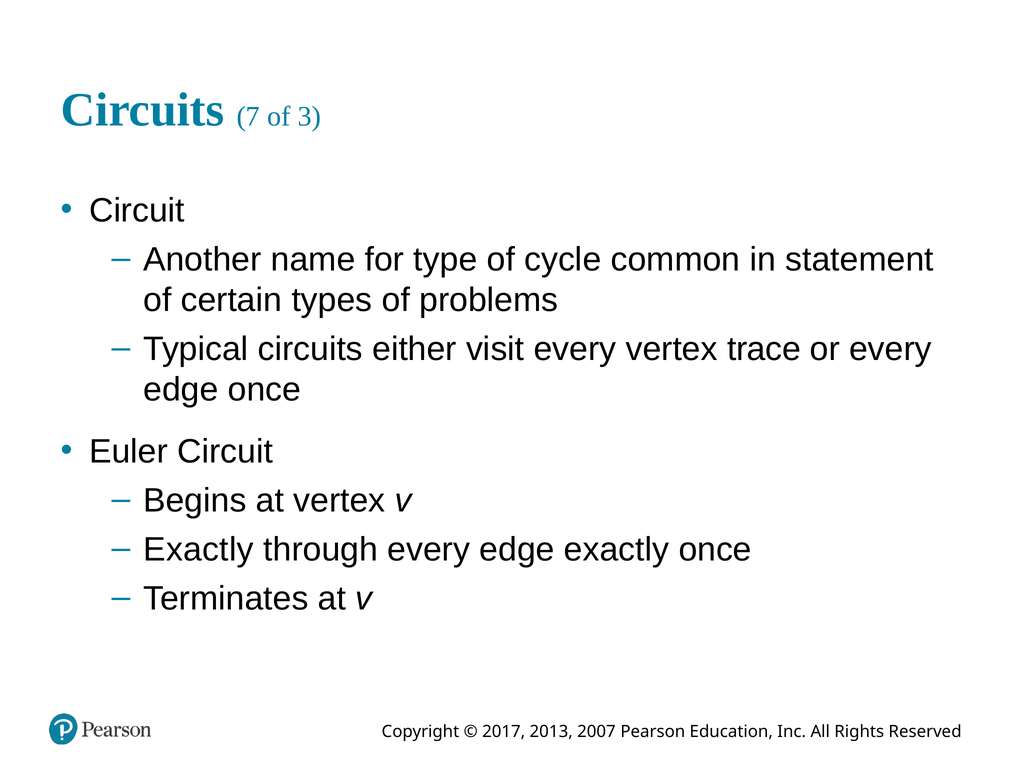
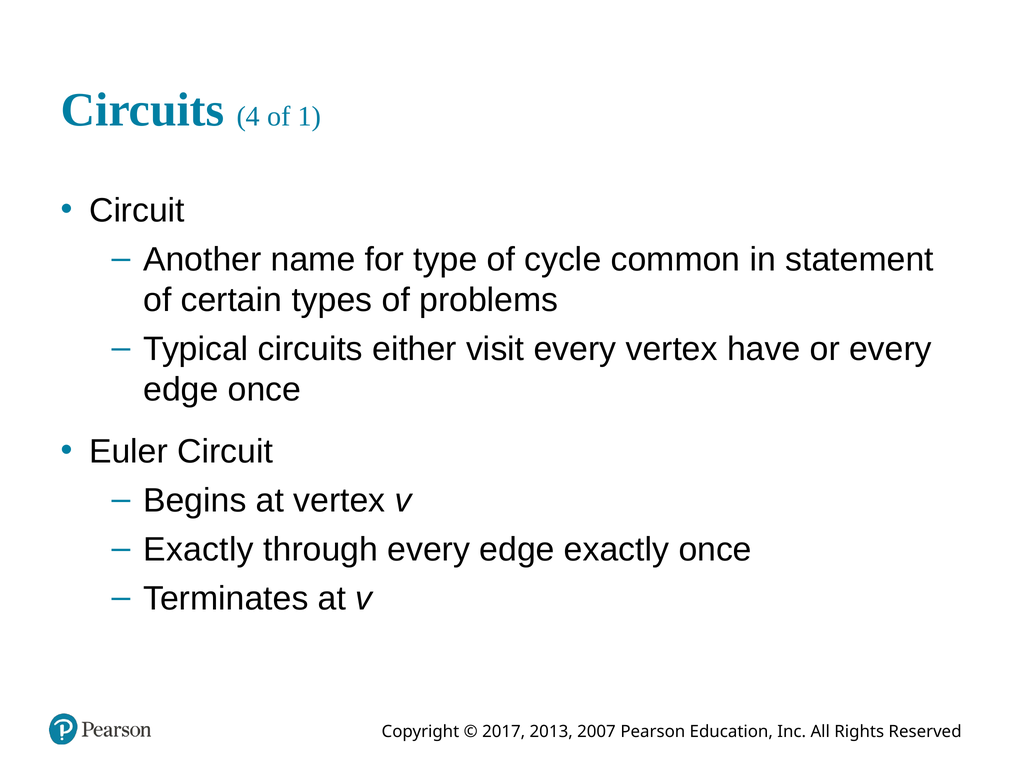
7: 7 -> 4
3: 3 -> 1
trace: trace -> have
